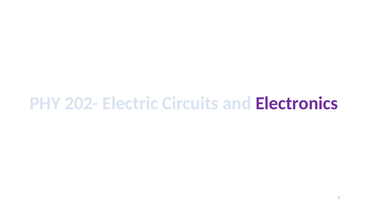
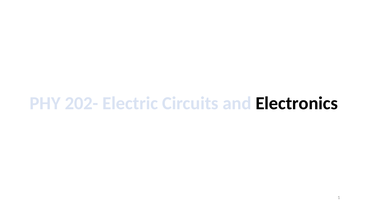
Electronics colour: purple -> black
